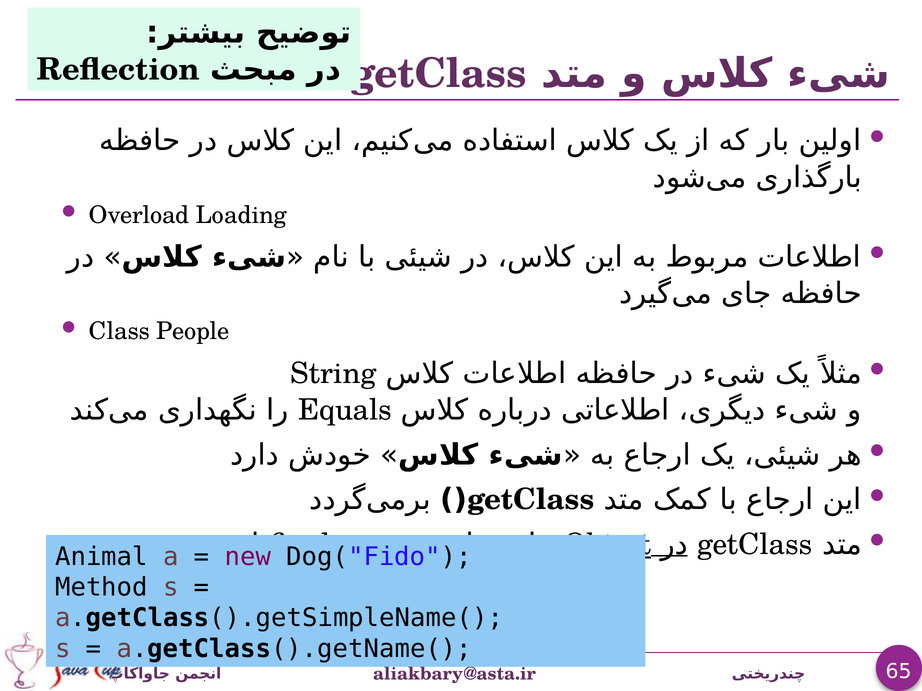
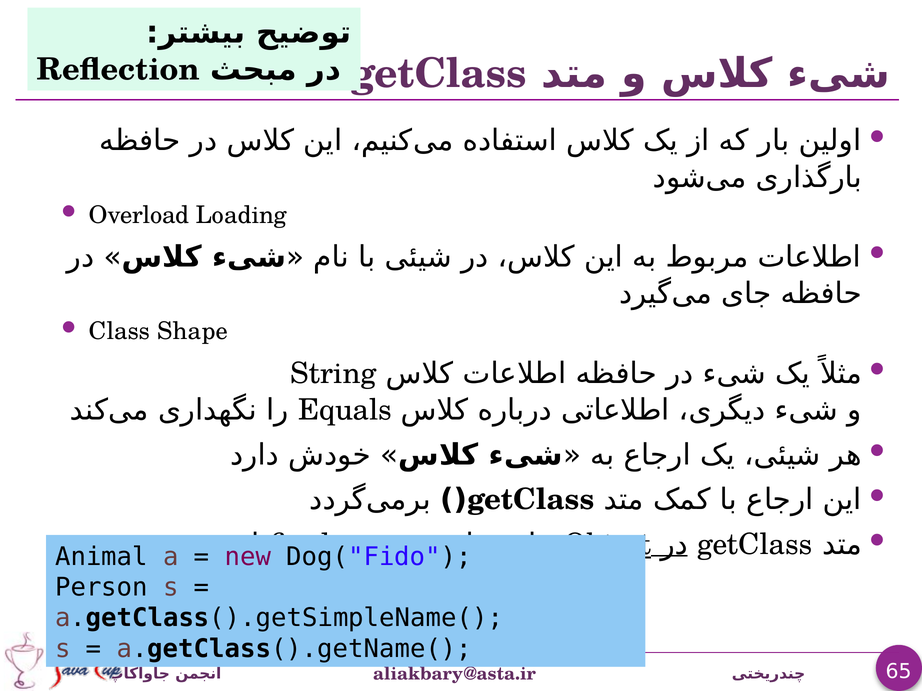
People: People -> Shape
Method: Method -> Person
